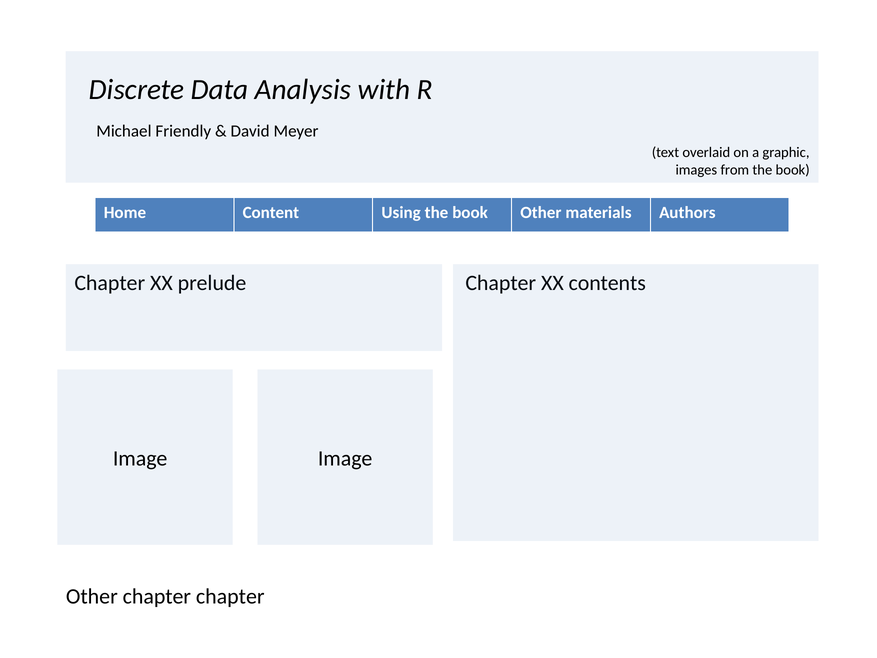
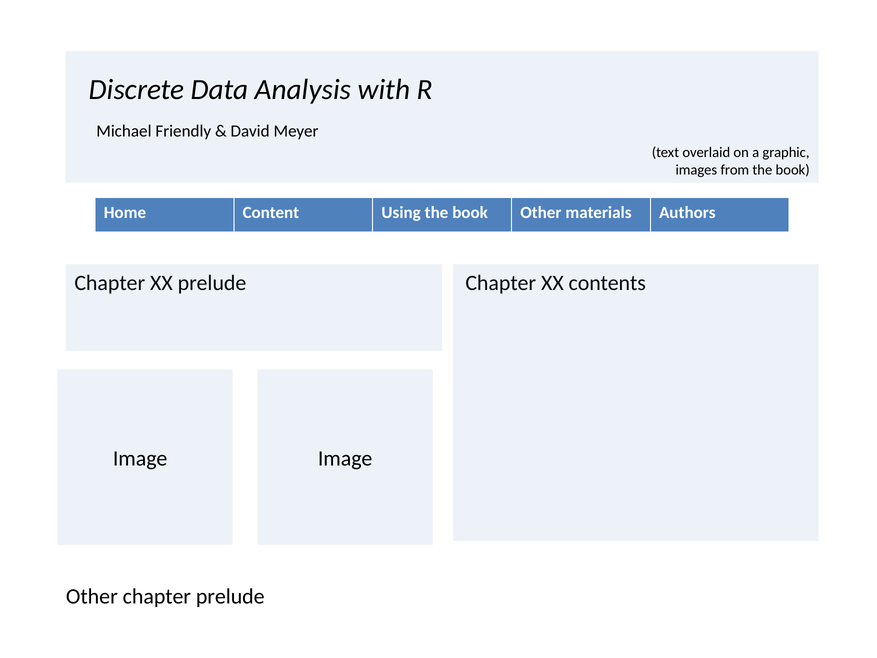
chapter chapter: chapter -> prelude
